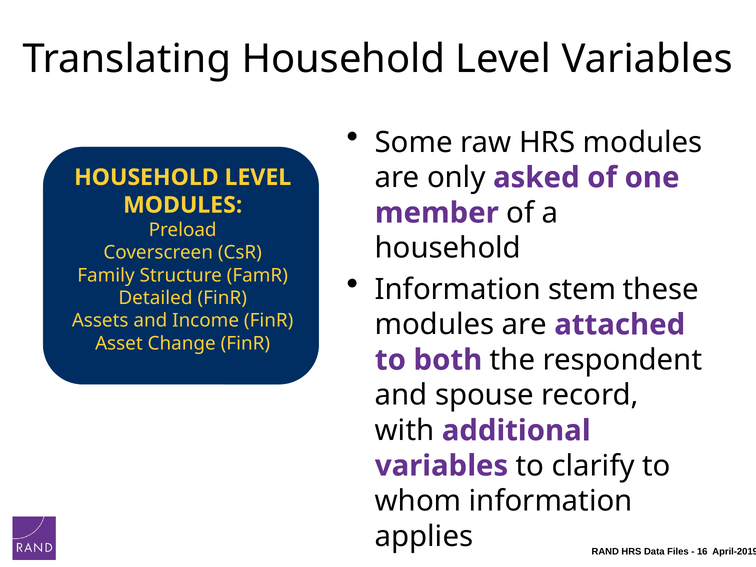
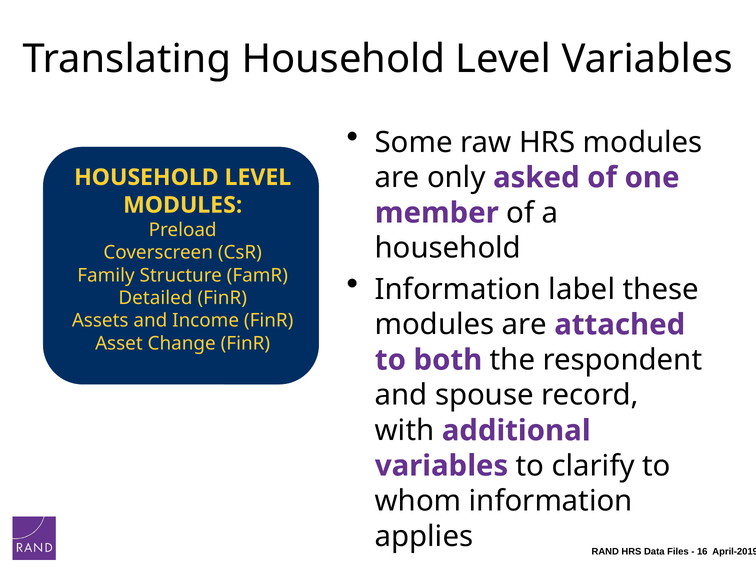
stem: stem -> label
